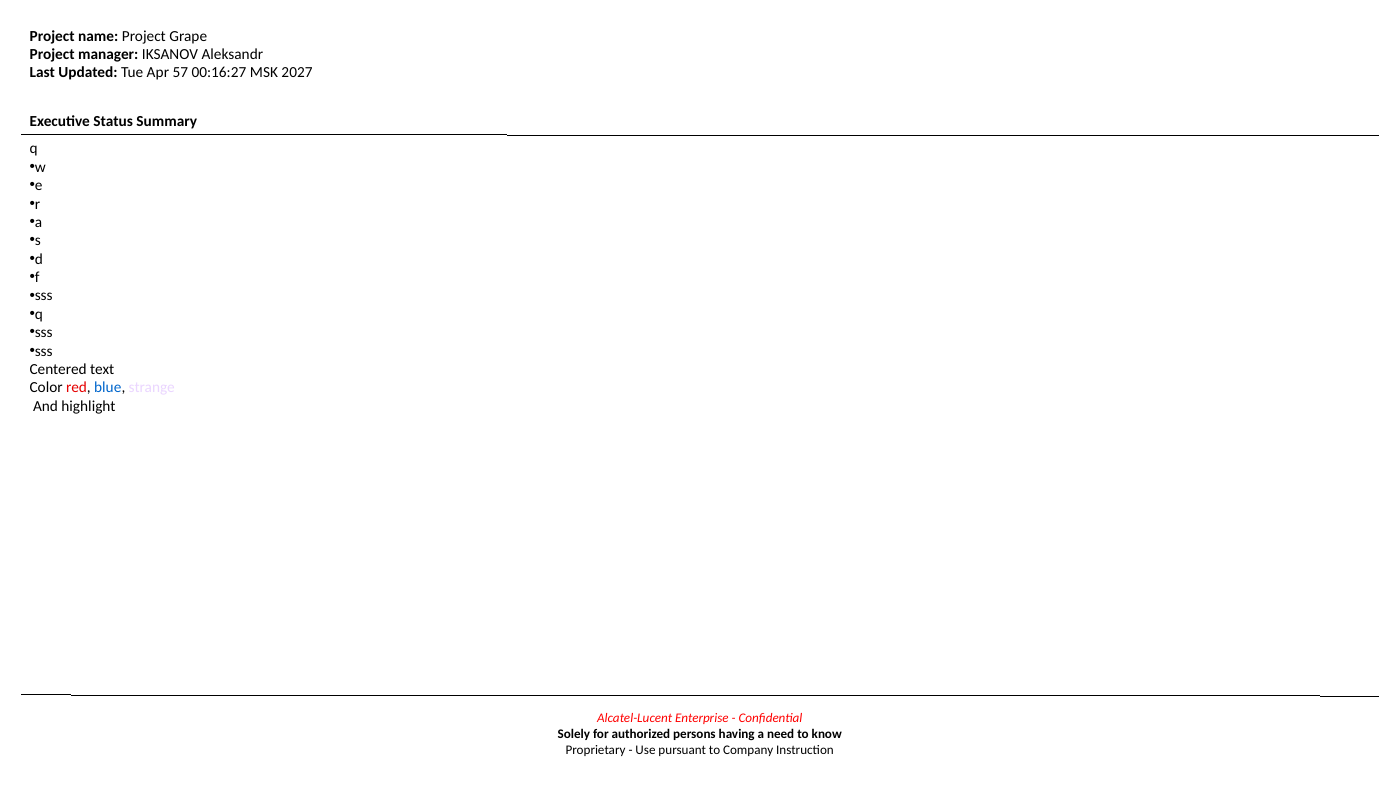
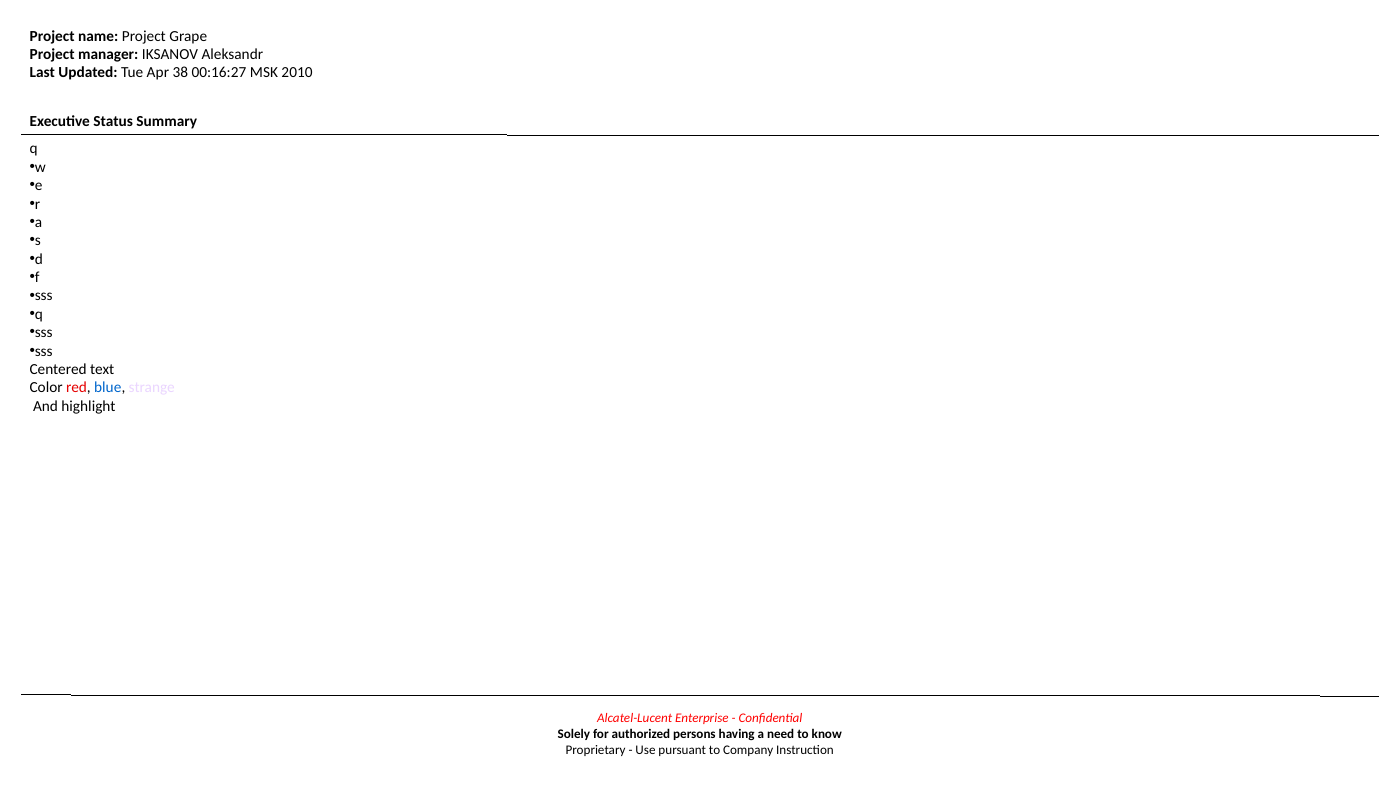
57: 57 -> 38
2027: 2027 -> 2010
